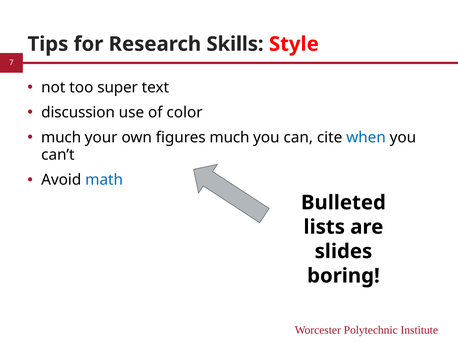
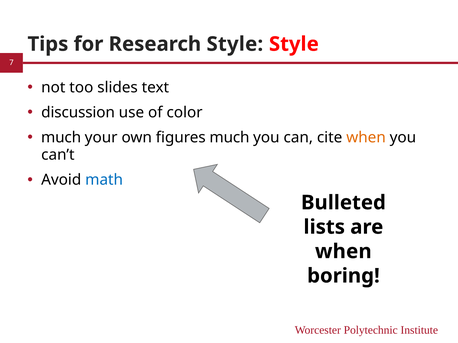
Research Skills: Skills -> Style
super: super -> slides
when at (366, 138) colour: blue -> orange
slides at (343, 252): slides -> when
